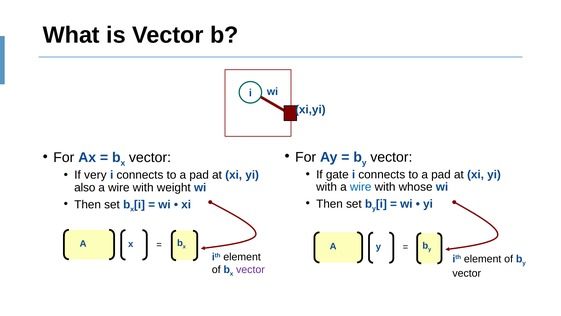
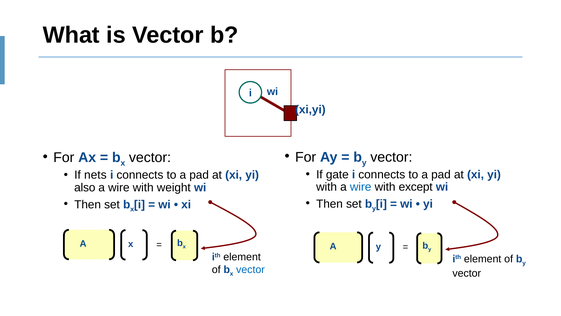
very: very -> nets
whose: whose -> except
vector at (250, 269) colour: purple -> blue
